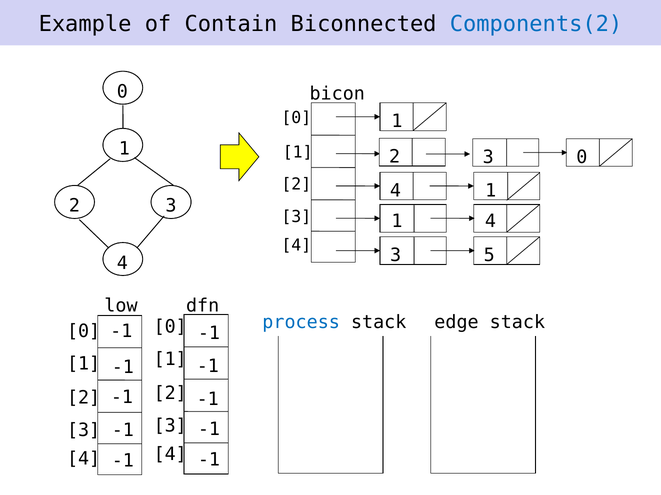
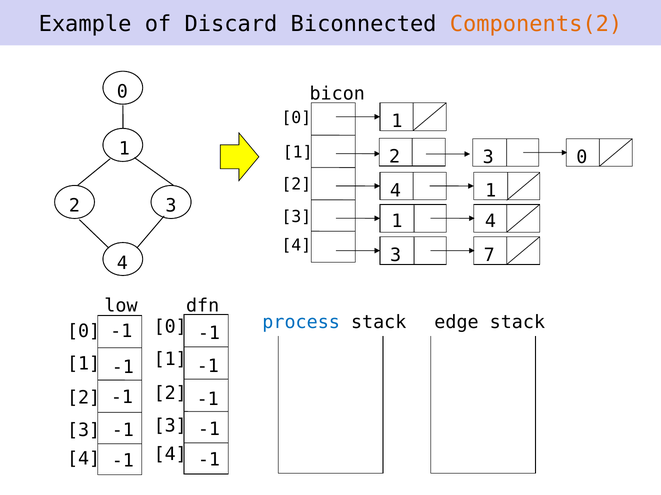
Contain: Contain -> Discard
Components(2 colour: blue -> orange
5: 5 -> 7
